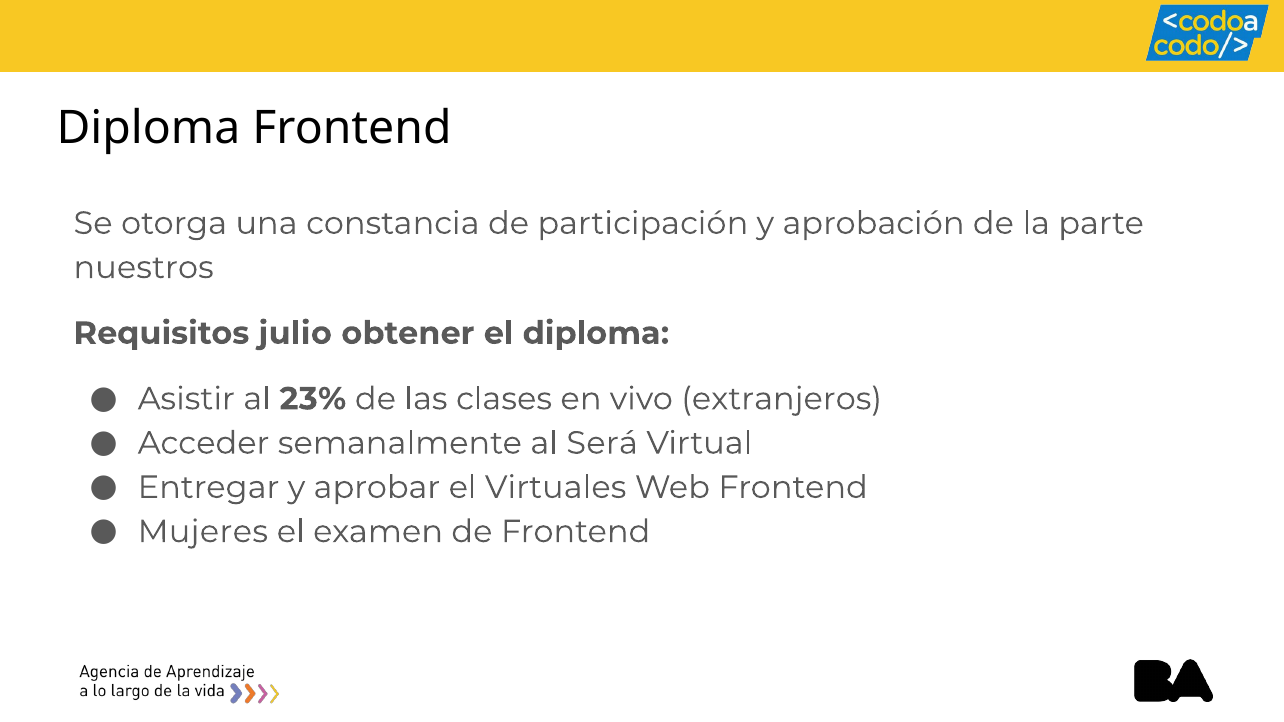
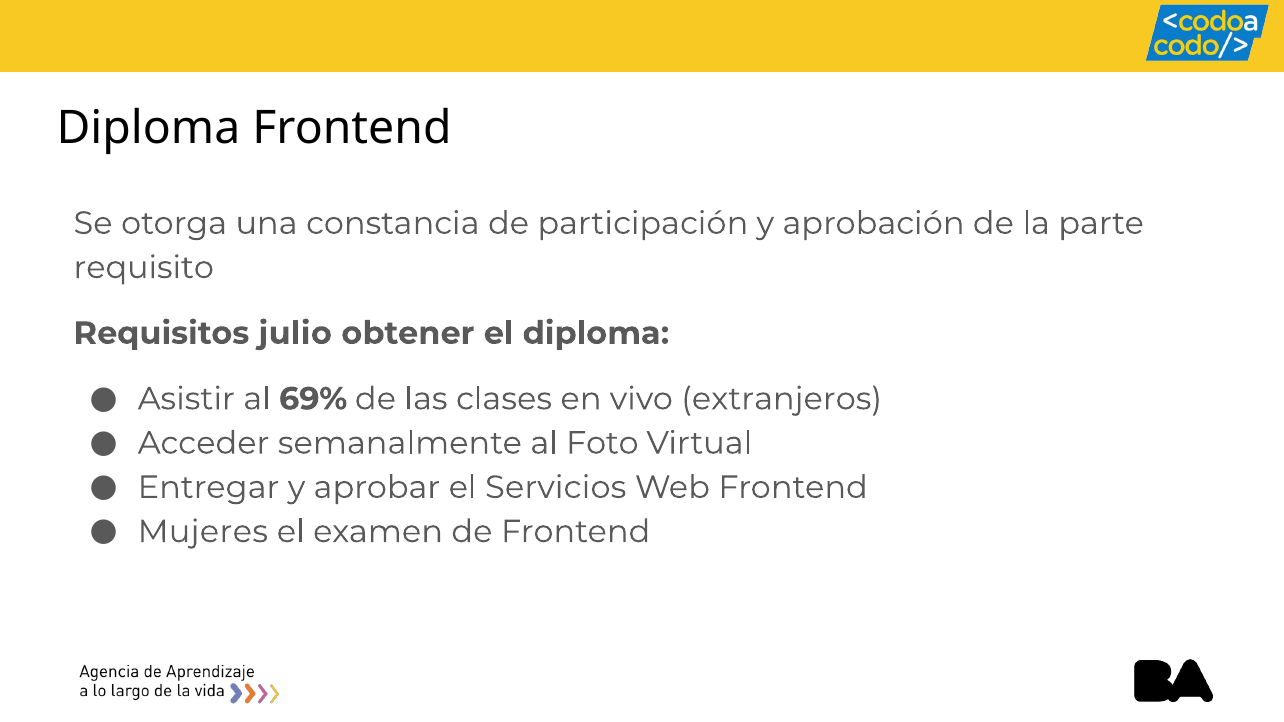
nuestros: nuestros -> requisito
23%: 23% -> 69%
Será: Será -> Foto
Virtuales: Virtuales -> Servicios
